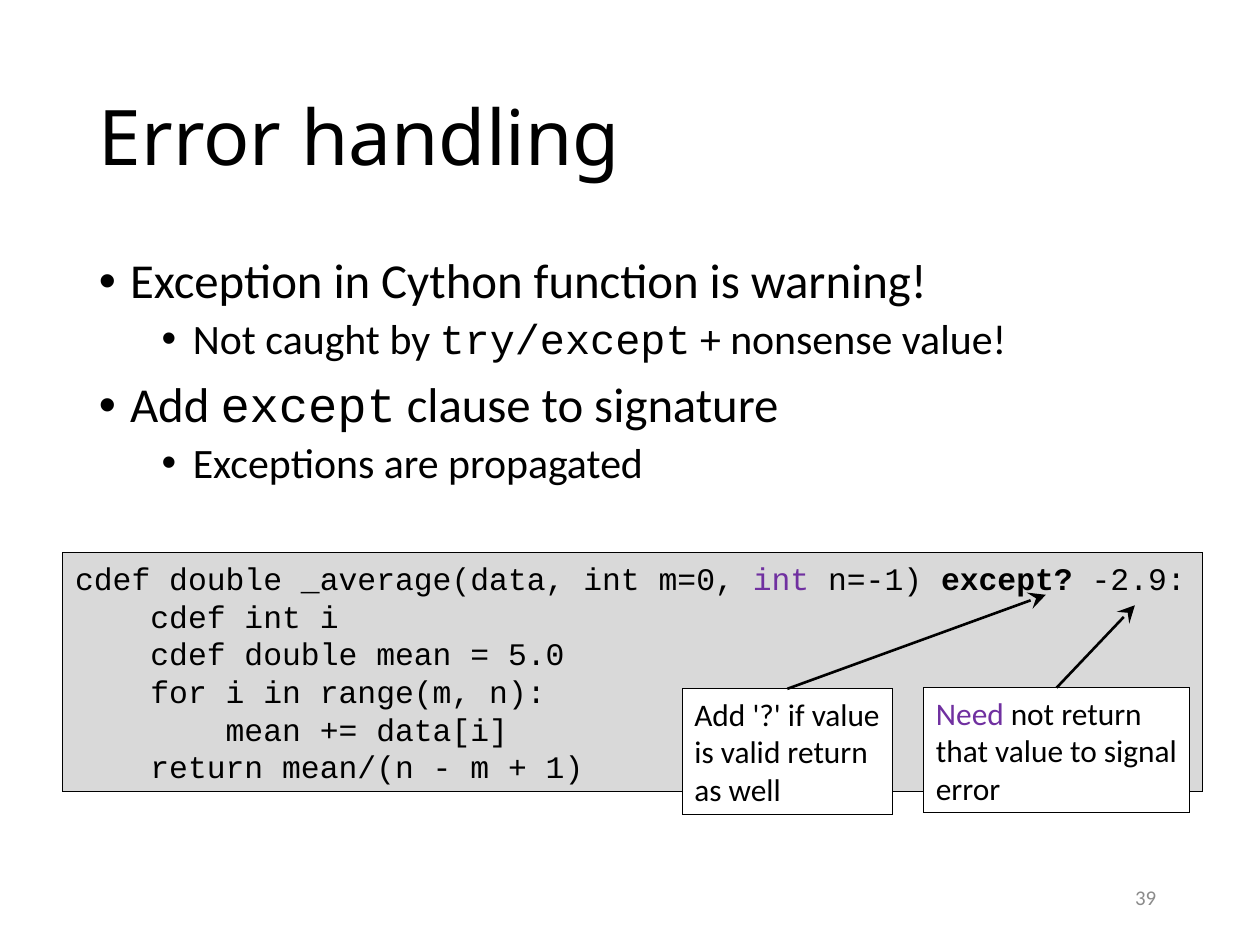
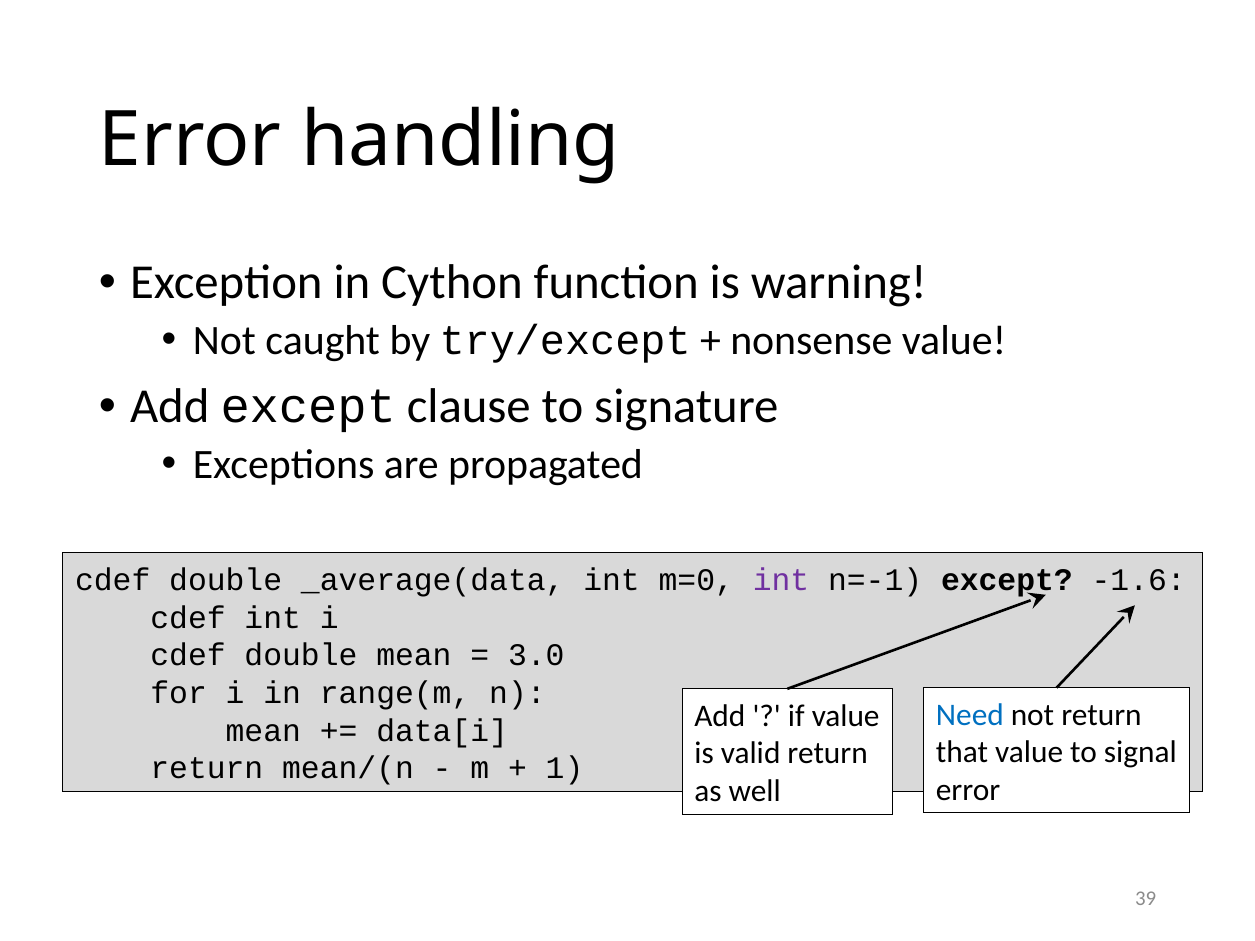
-2.9: -2.9 -> -1.6
5.0: 5.0 -> 3.0
Need colour: purple -> blue
